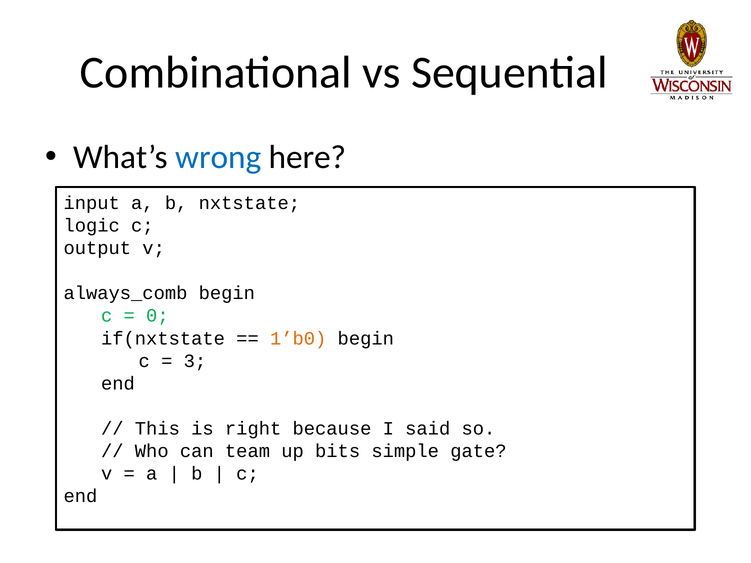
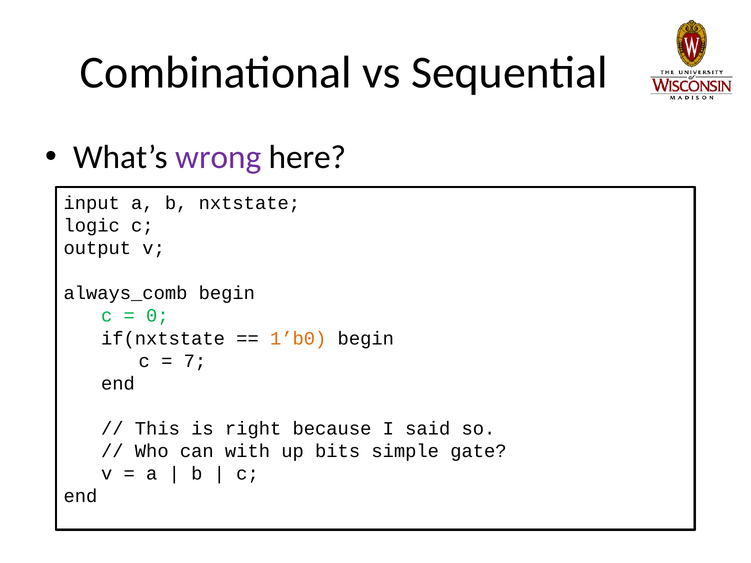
wrong colour: blue -> purple
3: 3 -> 7
team: team -> with
